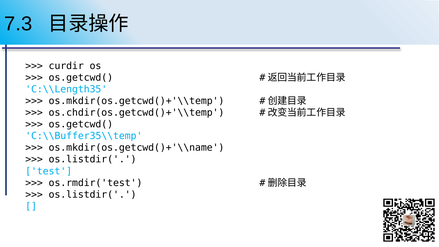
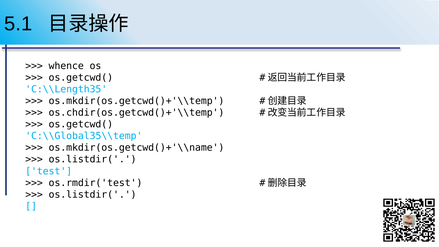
7.3: 7.3 -> 5.1
curdir: curdir -> whence
C:\\Buffer35\\temp: C:\\Buffer35\\temp -> C:\\Global35\\temp
